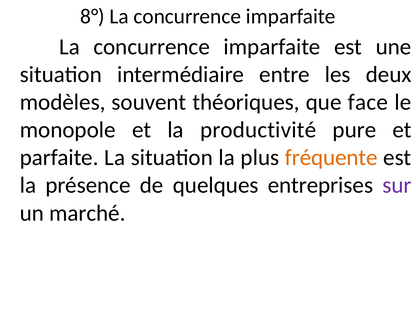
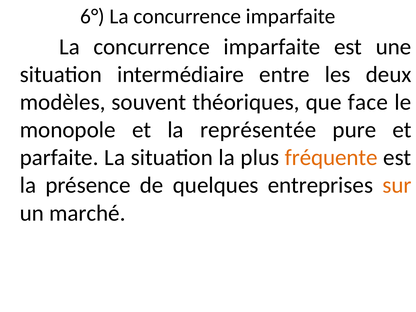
8°: 8° -> 6°
productivité: productivité -> représentée
sur colour: purple -> orange
